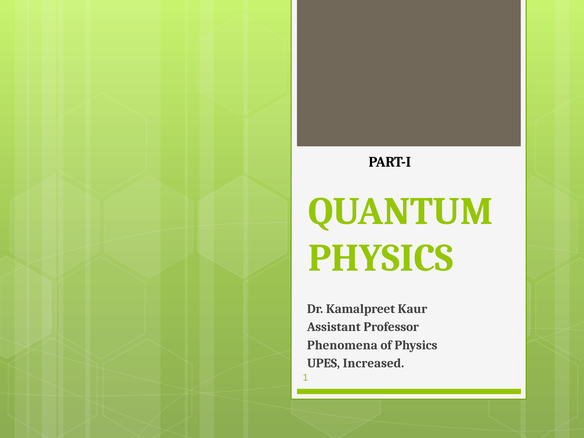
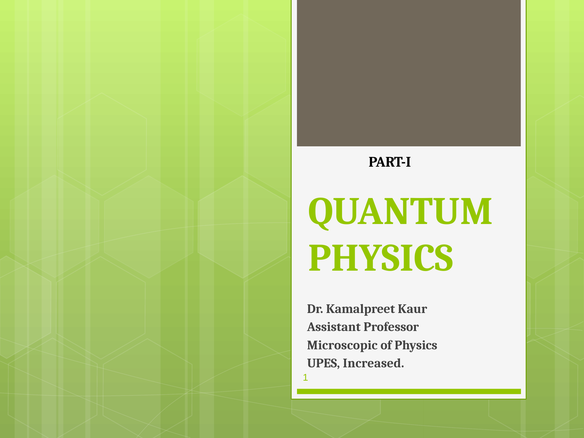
Phenomena: Phenomena -> Microscopic
